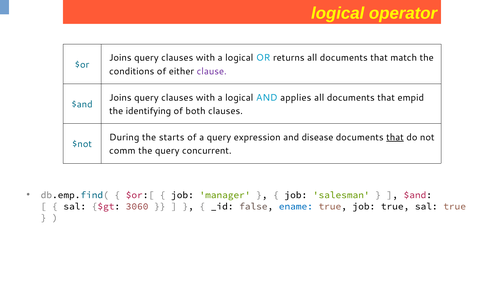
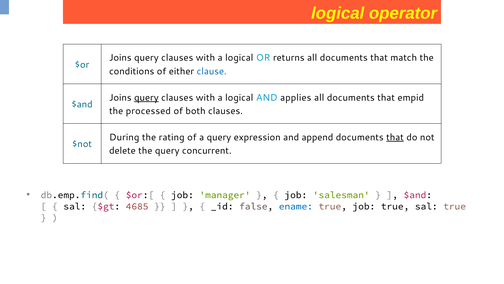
clause colour: purple -> blue
query at (146, 97) underline: none -> present
identifying: identifying -> processed
starts: starts -> rating
disease: disease -> append
comm: comm -> delete
3060: 3060 -> 4685
